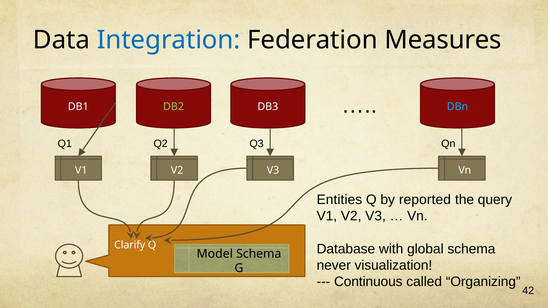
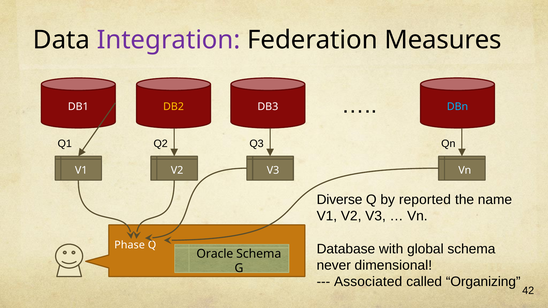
Integration colour: blue -> purple
DB2 colour: light green -> yellow
Entities: Entities -> Diverse
query: query -> name
Clarify: Clarify -> Phase
Model: Model -> Oracle
visualization: visualization -> dimensional
Continuous: Continuous -> Associated
